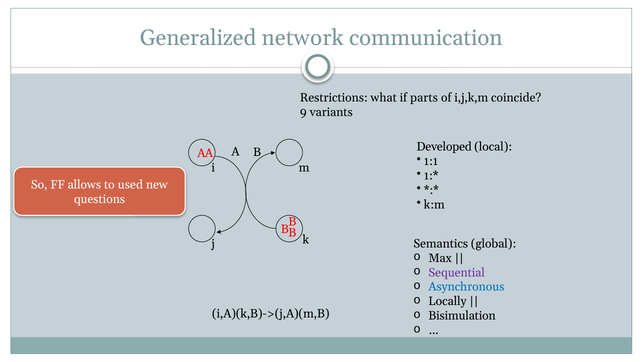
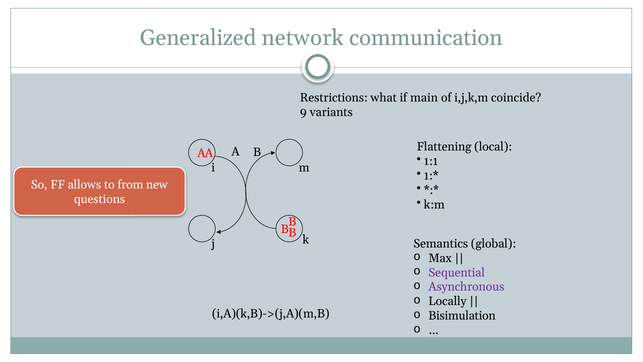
parts: parts -> main
Developed: Developed -> Flattening
used: used -> from
Asynchronous colour: blue -> purple
